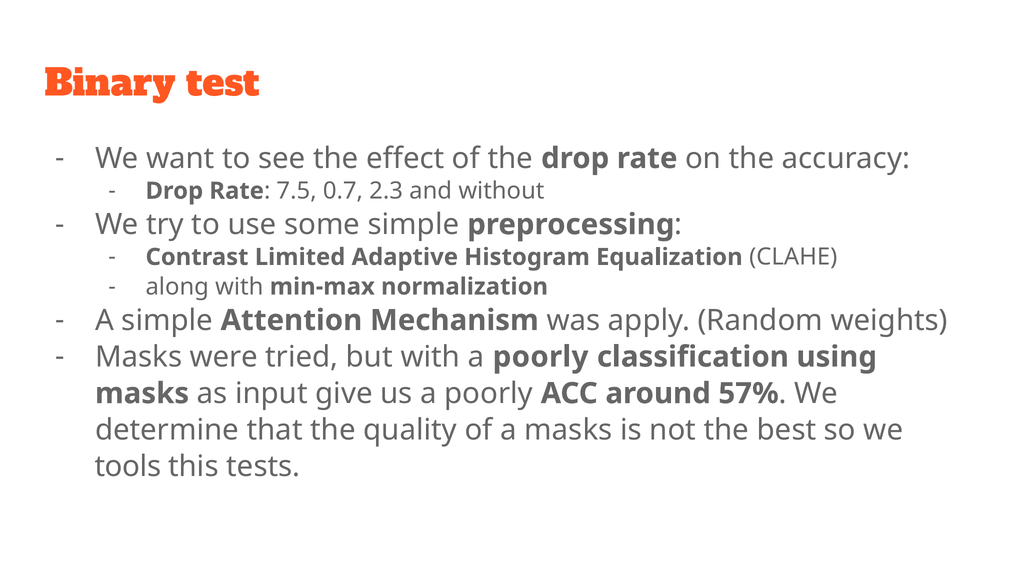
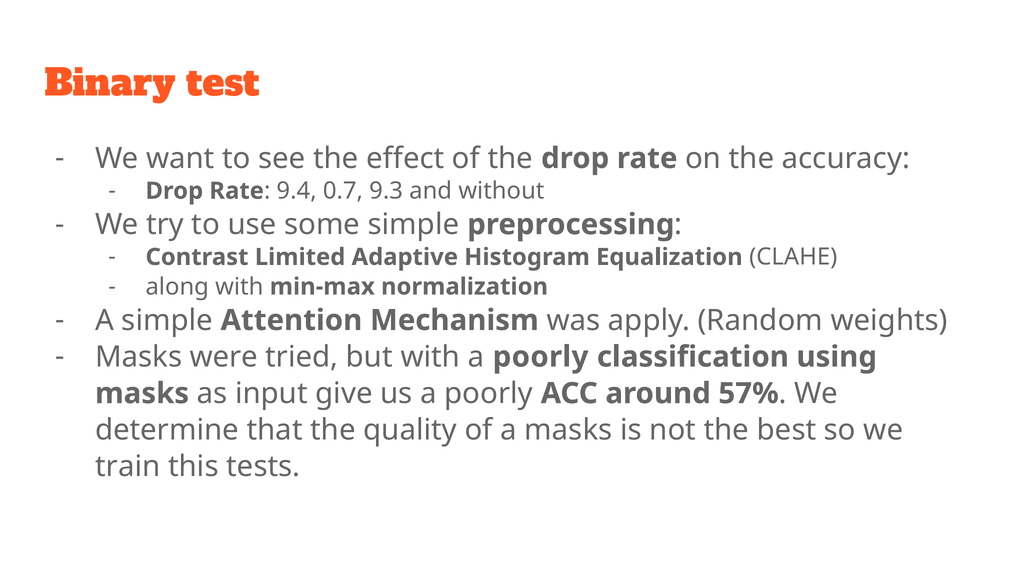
7.5: 7.5 -> 9.4
2.3: 2.3 -> 9.3
tools: tools -> train
